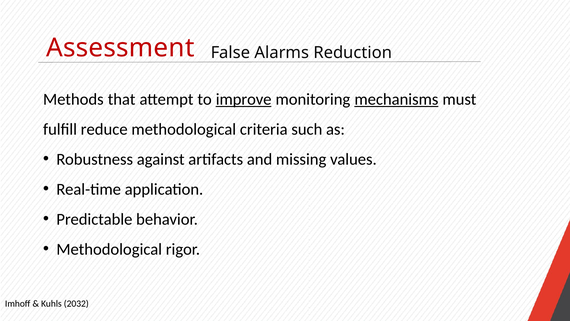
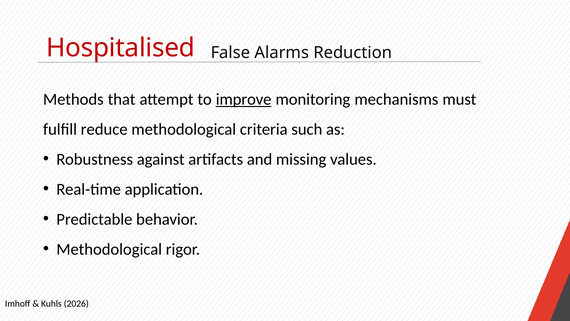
Assessment: Assessment -> Hospitalised
mechanisms underline: present -> none
2032: 2032 -> 2026
